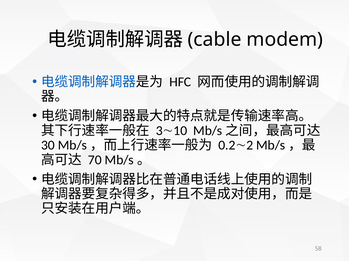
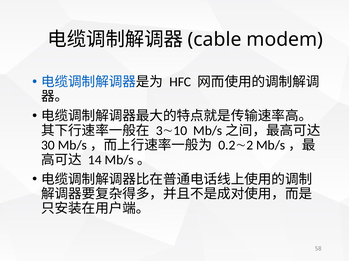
70: 70 -> 14
